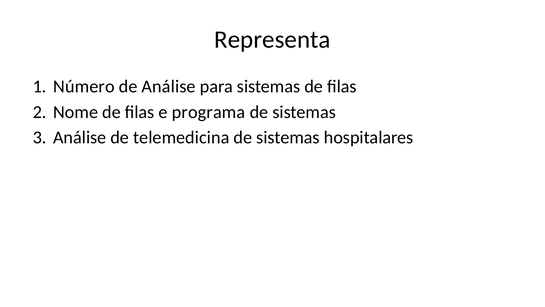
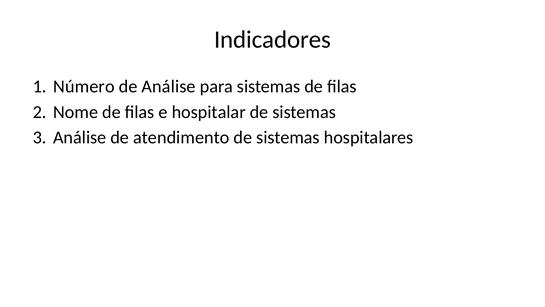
Representa: Representa -> Indicadores
programa: programa -> hospitalar
telemedicina: telemedicina -> atendimento
